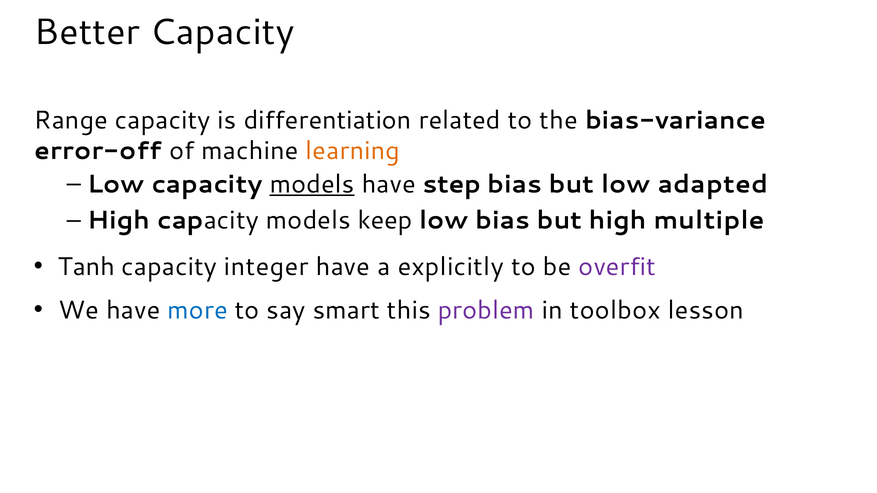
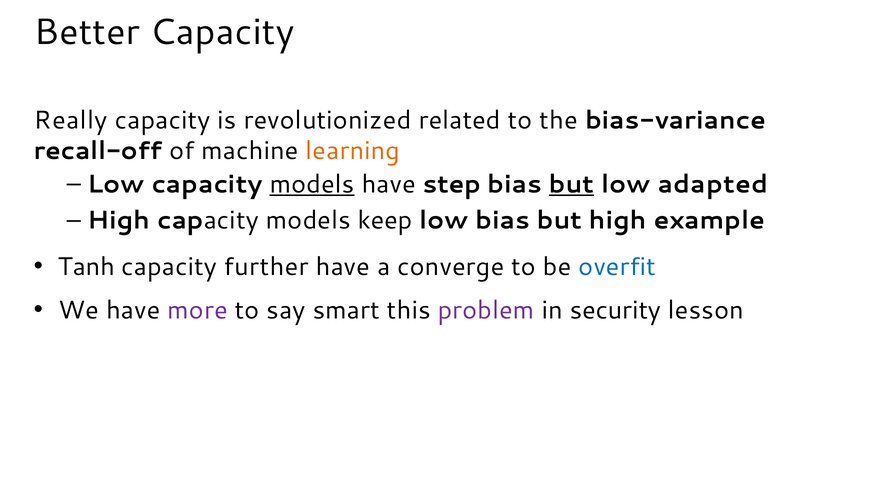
Range: Range -> Really
differentiation: differentiation -> revolutionized
error-off: error-off -> recall-off
but at (571, 184) underline: none -> present
multiple: multiple -> example
integer: integer -> further
explicitly: explicitly -> converge
overfit colour: purple -> blue
more colour: blue -> purple
toolbox: toolbox -> security
